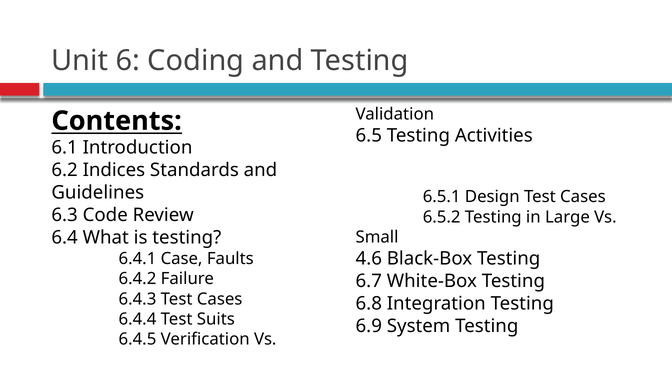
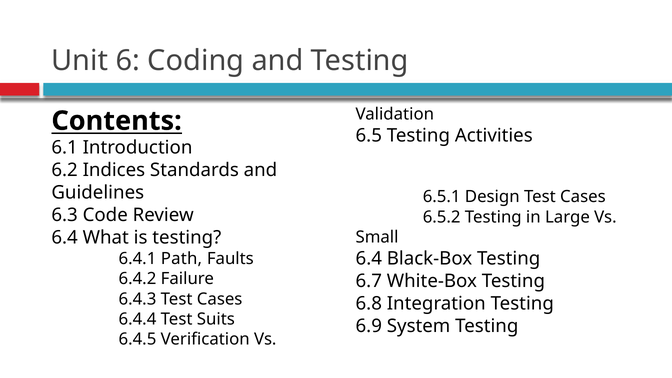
4.6 at (369, 259): 4.6 -> 6.4
Case: Case -> Path
